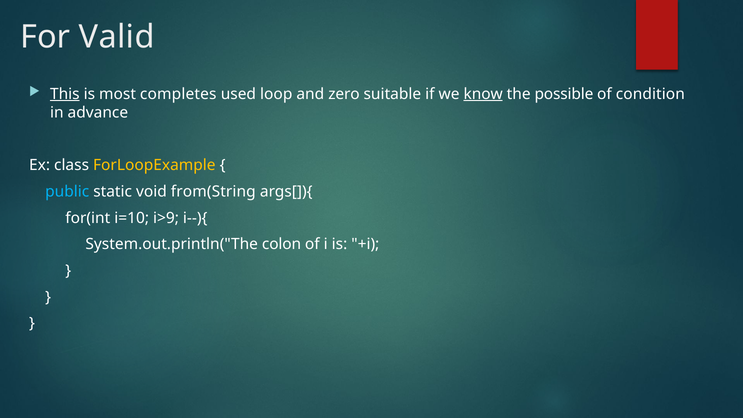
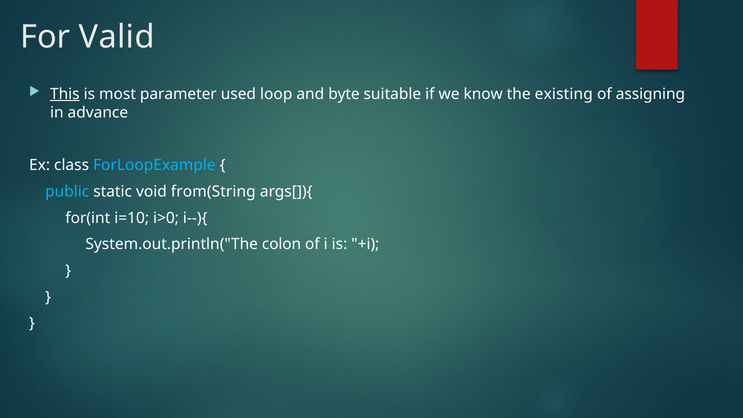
completes: completes -> parameter
zero: zero -> byte
know underline: present -> none
possible: possible -> existing
condition: condition -> assigning
ForLoopExample colour: yellow -> light blue
i>9: i>9 -> i>0
